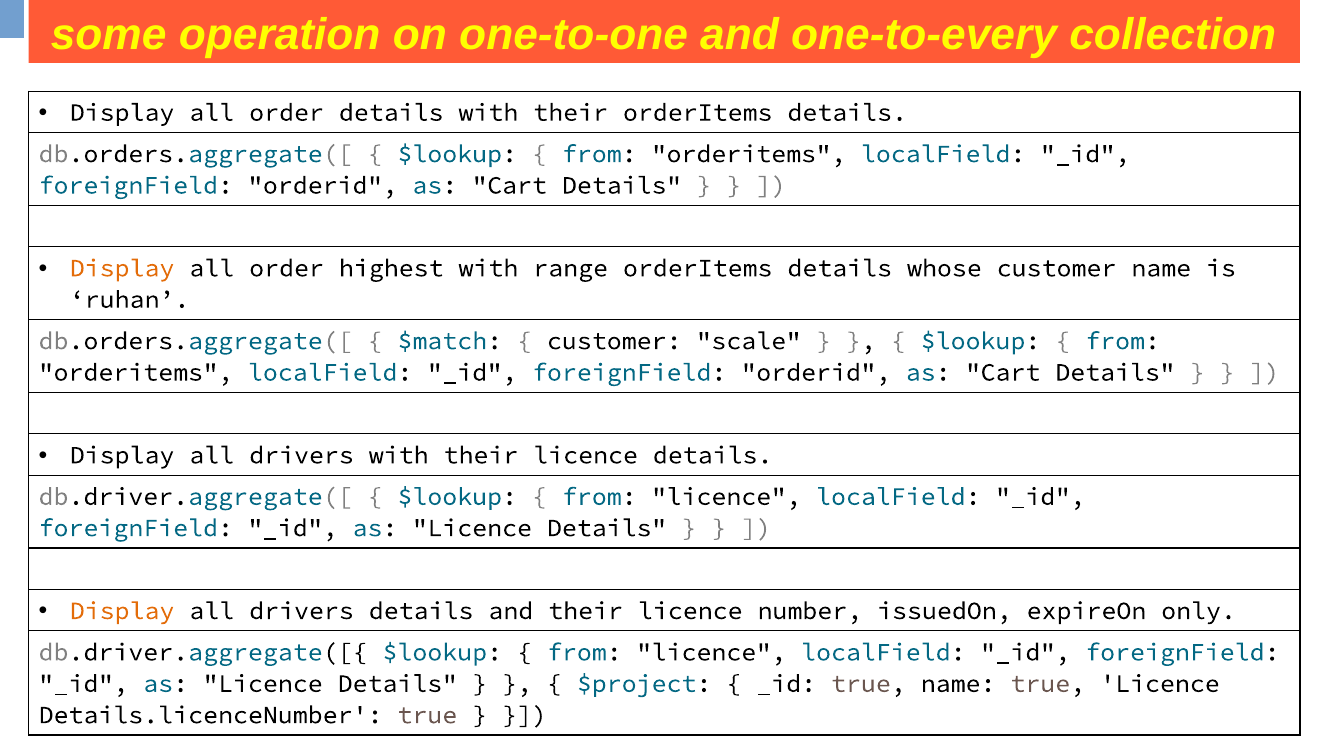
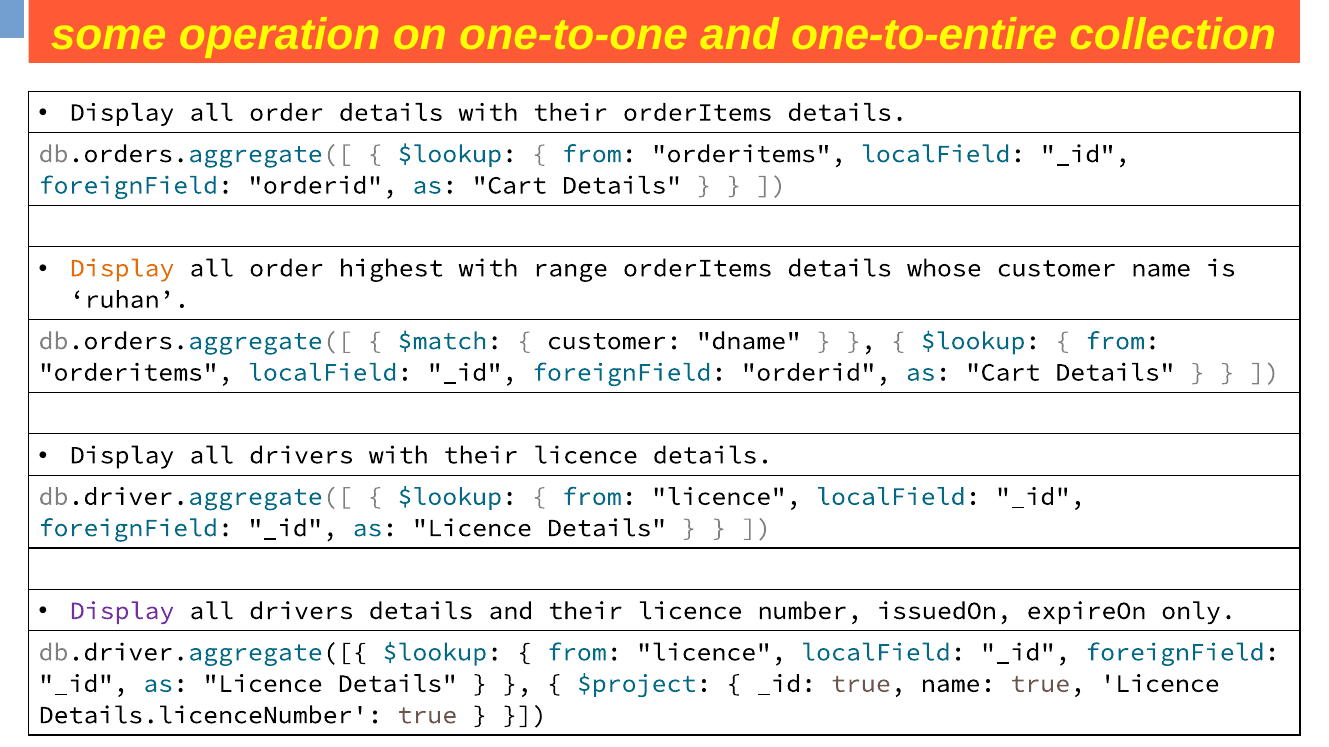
one-to-every: one-to-every -> one-to-entire
scale: scale -> dname
Display at (122, 611) colour: orange -> purple
